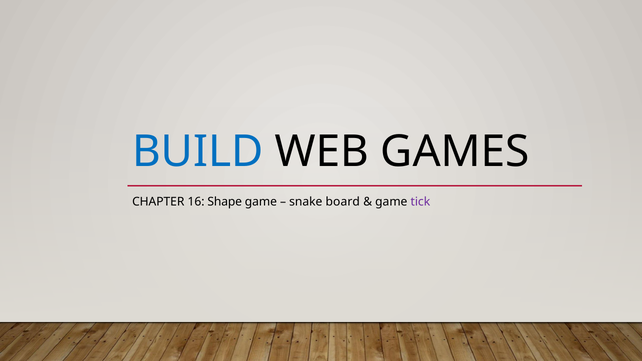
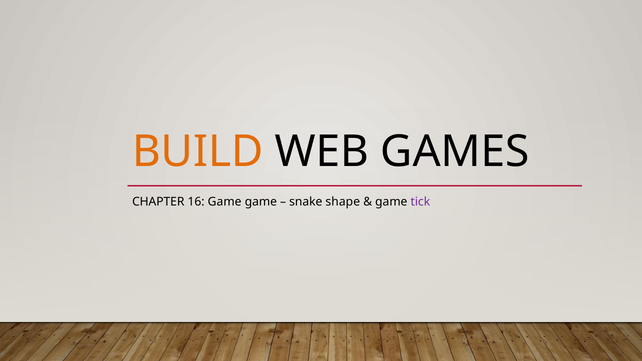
BUILD colour: blue -> orange
16 Shape: Shape -> Game
board: board -> shape
